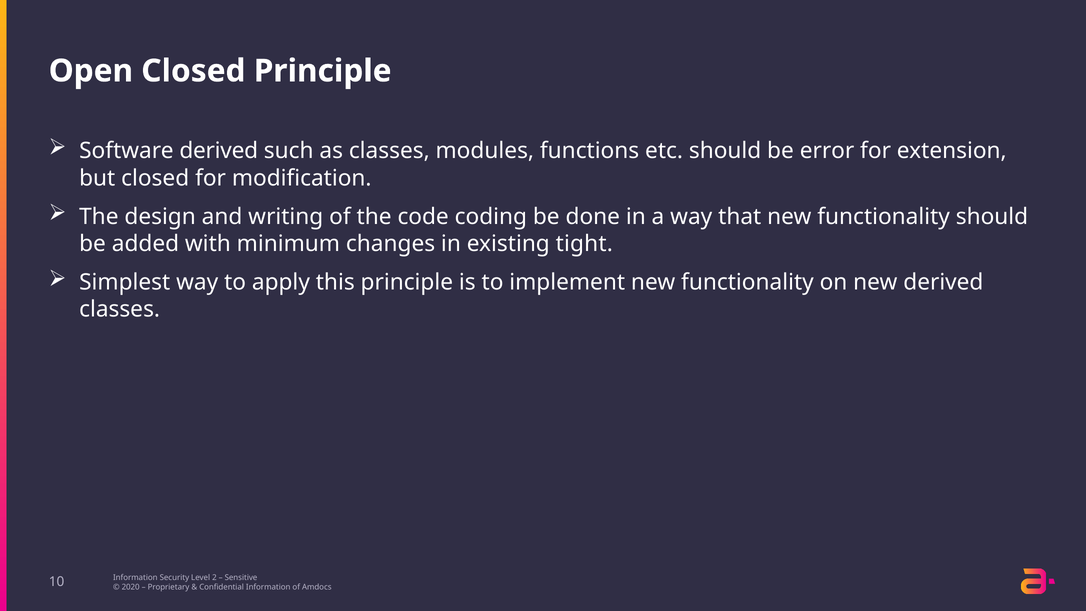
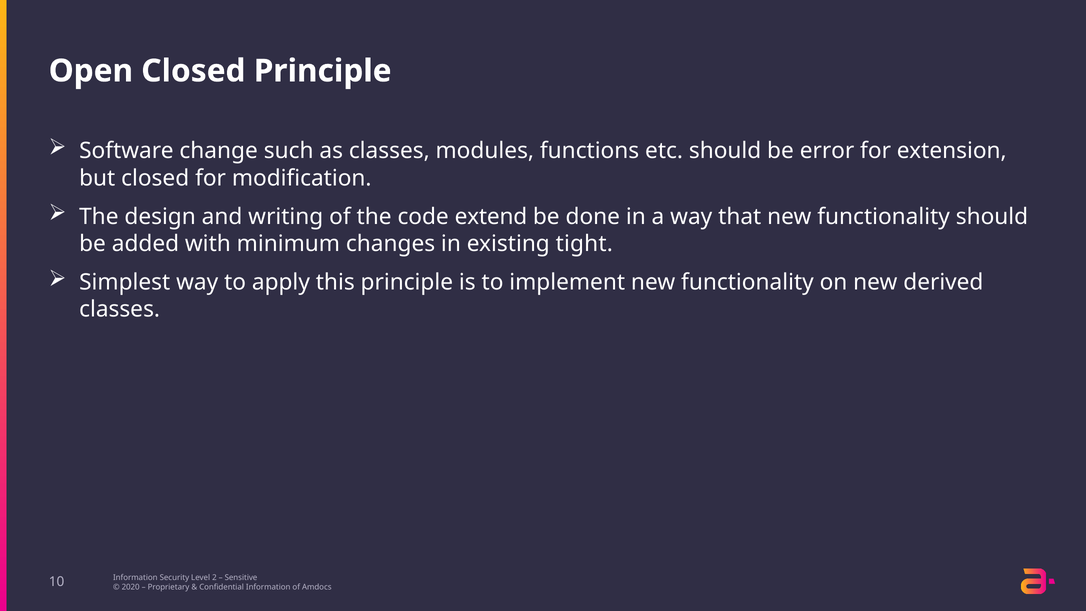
Software derived: derived -> change
coding: coding -> extend
